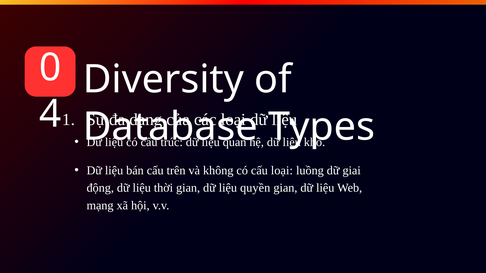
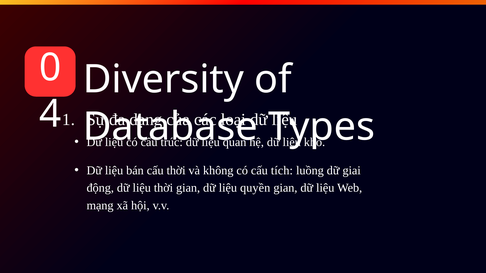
cấu trên: trên -> thời
cấu loại: loại -> tích
